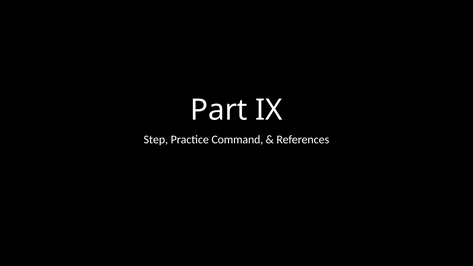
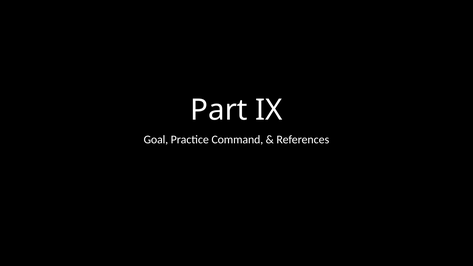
Step: Step -> Goal
